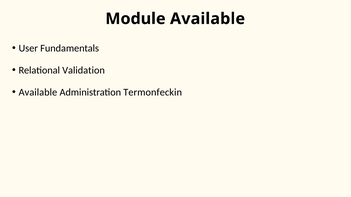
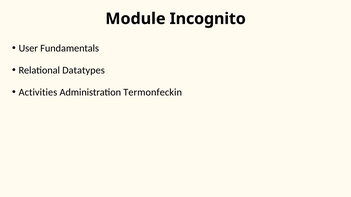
Module Available: Available -> Incognito
Validation: Validation -> Datatypes
Available at (38, 93): Available -> Activities
